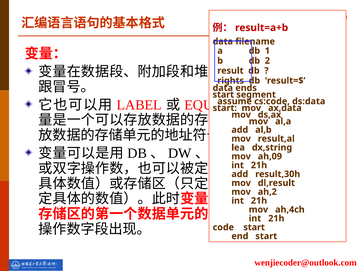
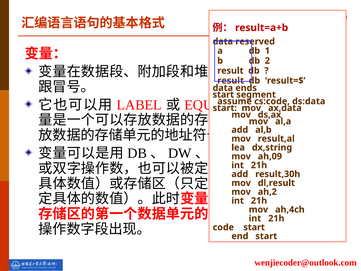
filename: filename -> reserved
rights at (231, 81): rights -> result
